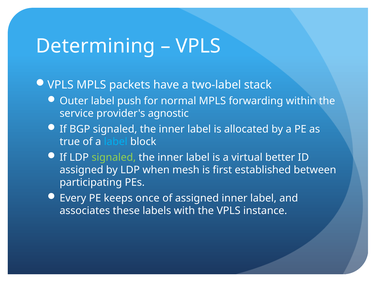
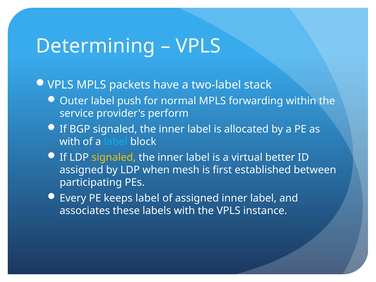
agnostic: agnostic -> perform
true at (70, 142): true -> with
signaled at (114, 157) colour: light green -> yellow
keeps once: once -> label
